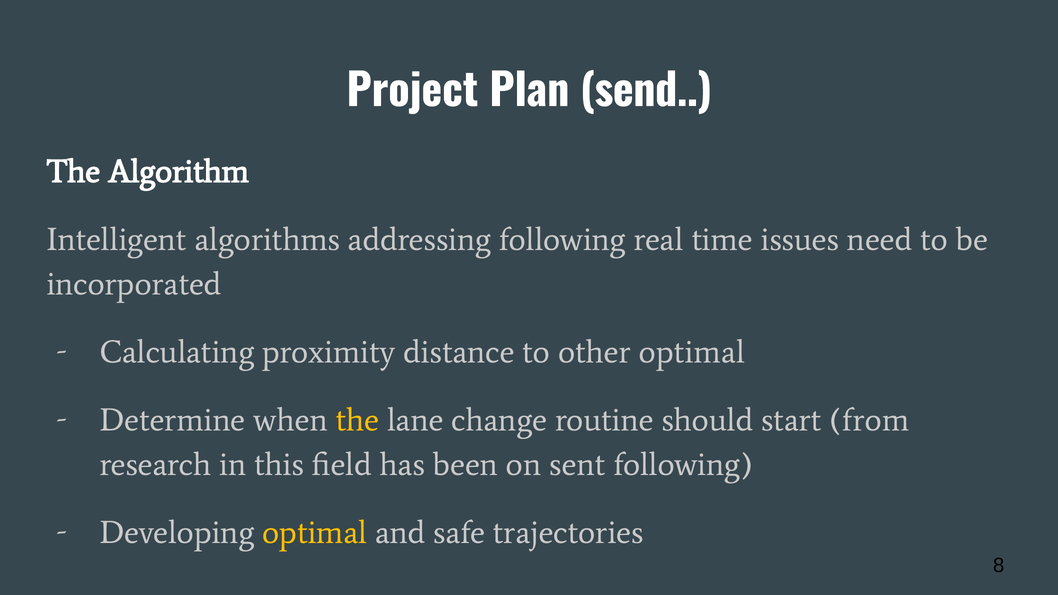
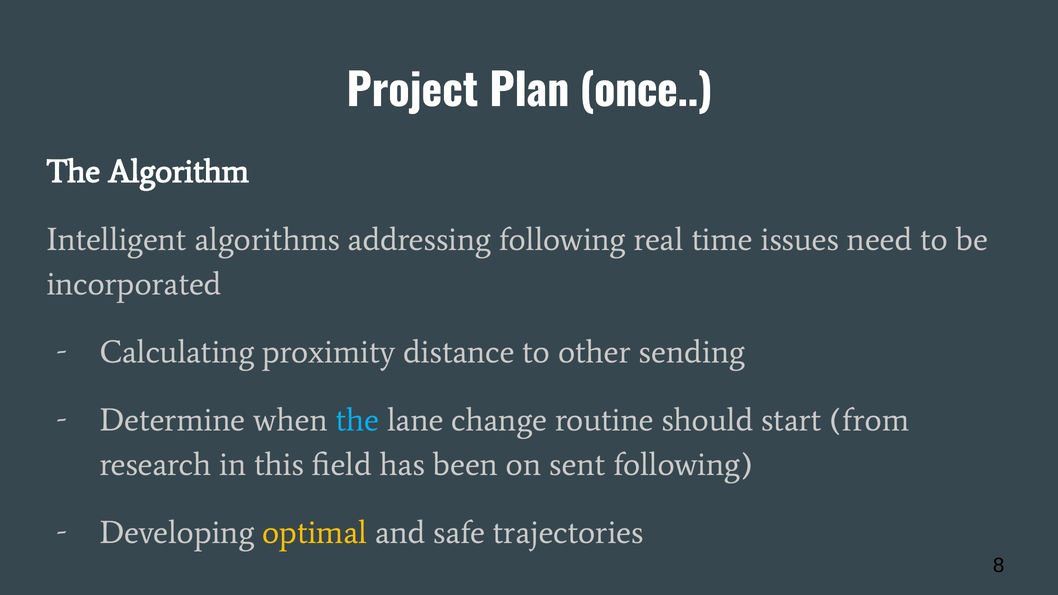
send: send -> once
other optimal: optimal -> sending
the at (357, 420) colour: yellow -> light blue
